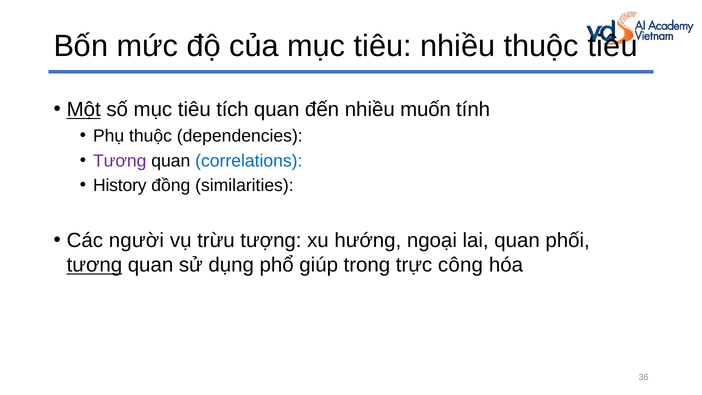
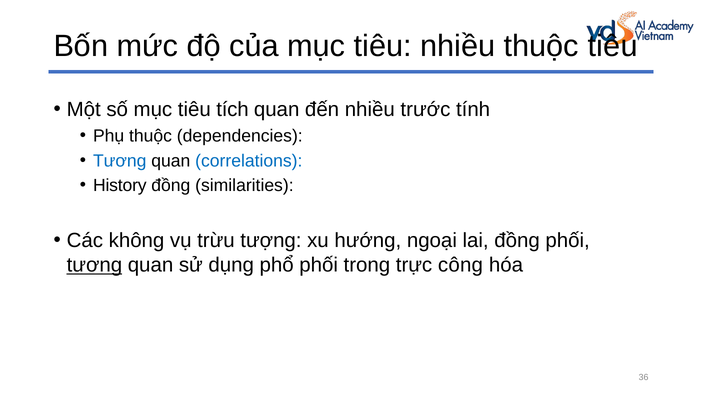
Một underline: present -> none
muốn: muốn -> trước
Tương at (120, 161) colour: purple -> blue
người: người -> không
lai quan: quan -> đồng
phổ giúp: giúp -> phối
